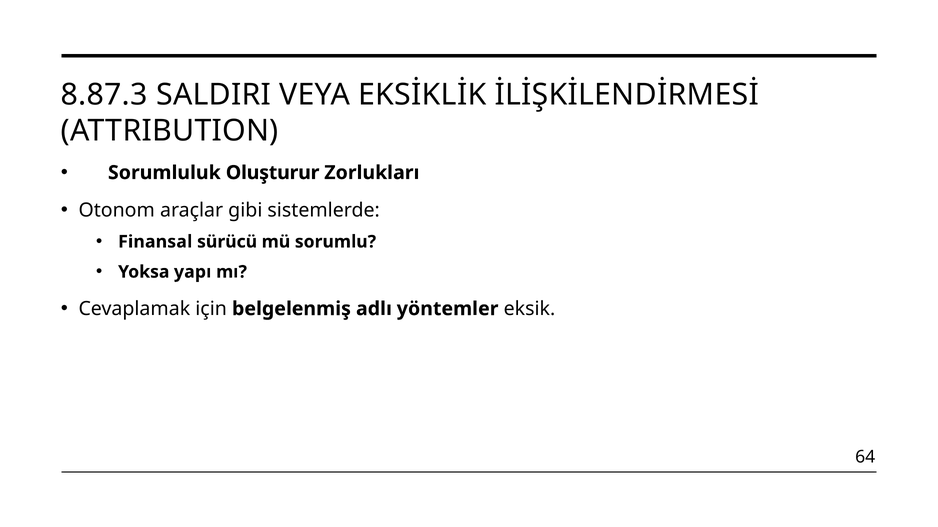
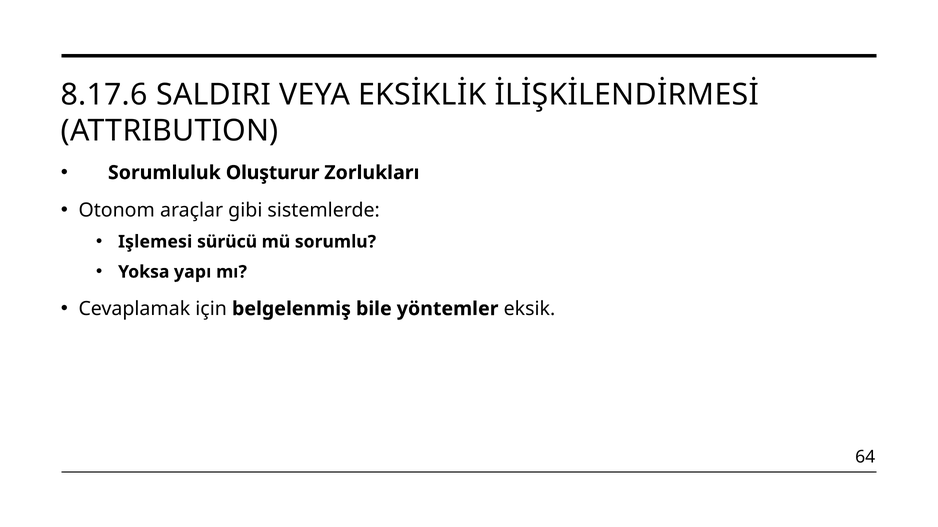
8.87.3: 8.87.3 -> 8.17.6
Finansal: Finansal -> Işlemesi
adlı: adlı -> bile
